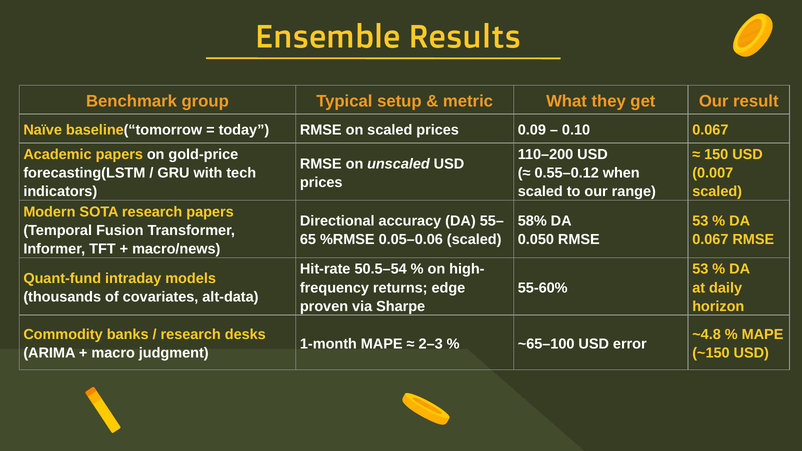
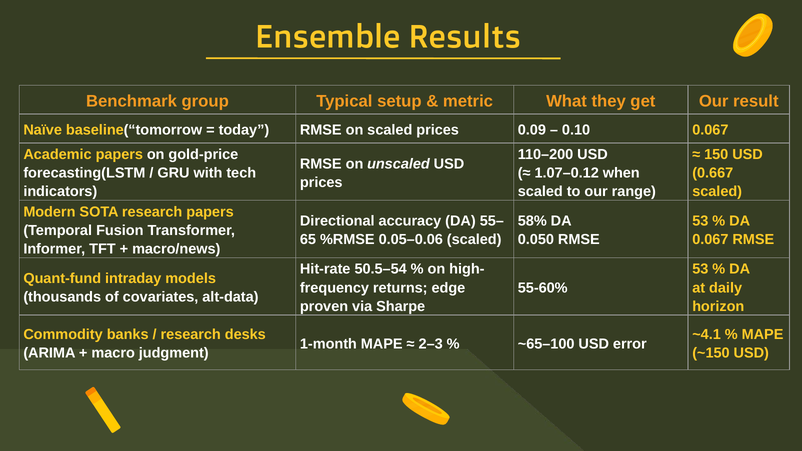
0.55–0.12: 0.55–0.12 -> 1.07–0.12
0.007: 0.007 -> 0.667
~4.8: ~4.8 -> ~4.1
